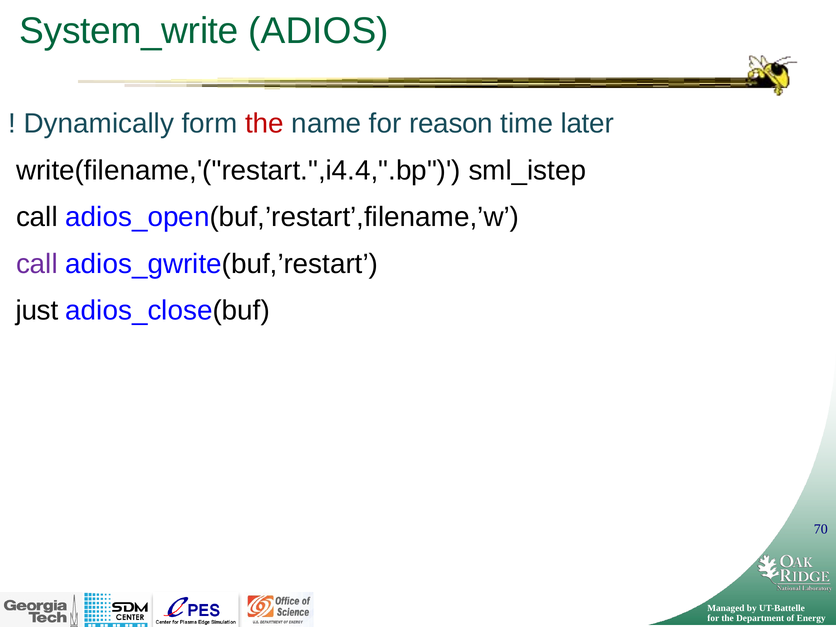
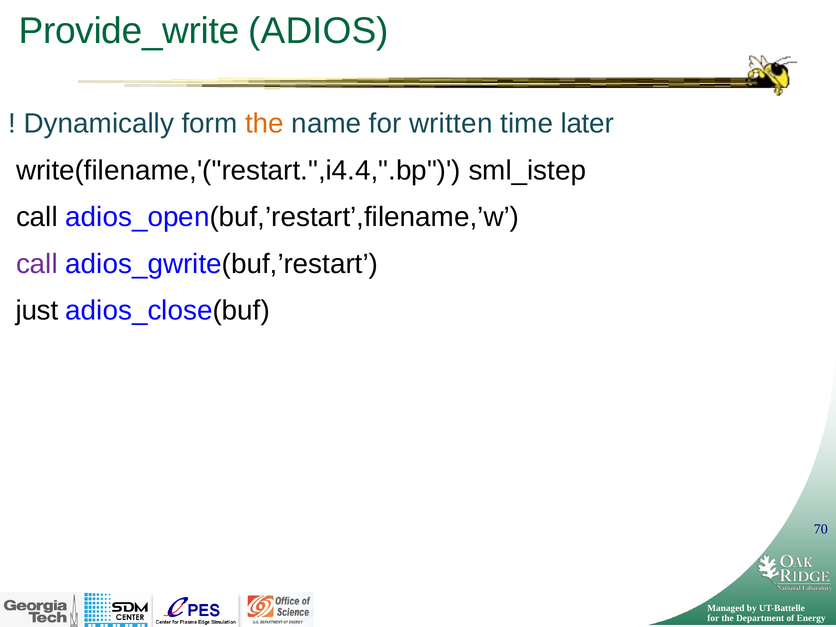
System_write: System_write -> Provide_write
the at (264, 124) colour: red -> orange
reason: reason -> written
